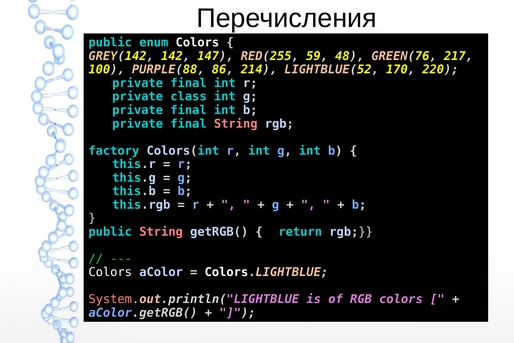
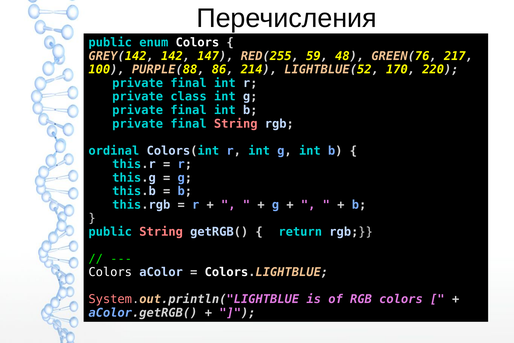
factory: factory -> ordinal
